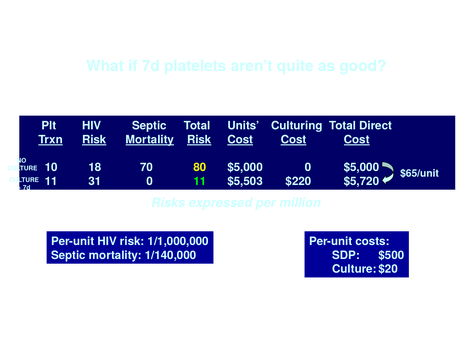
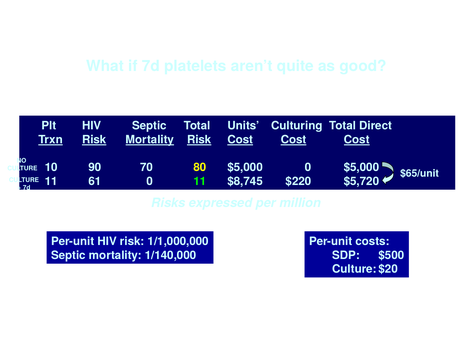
18: 18 -> 90
31: 31 -> 61
$5,503: $5,503 -> $8,745
